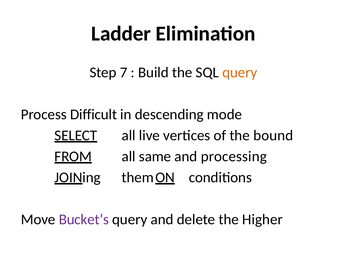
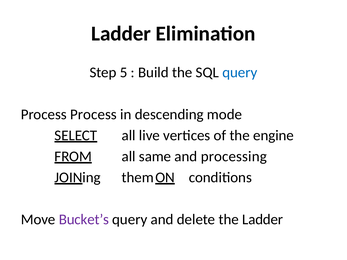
7: 7 -> 5
query at (240, 72) colour: orange -> blue
Process Difficult: Difficult -> Process
bound: bound -> engine
the Higher: Higher -> Ladder
